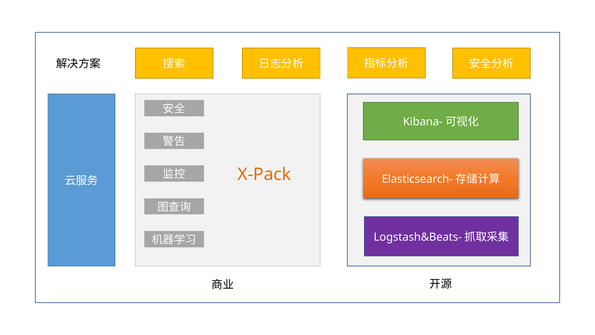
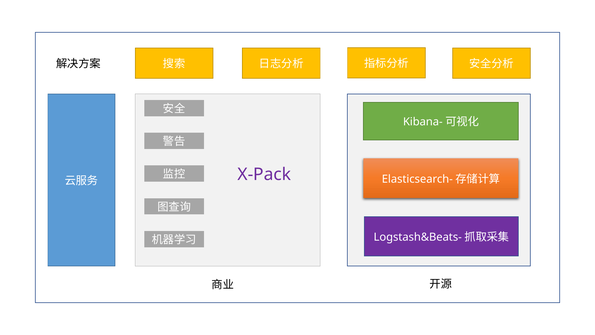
X-Pack colour: orange -> purple
